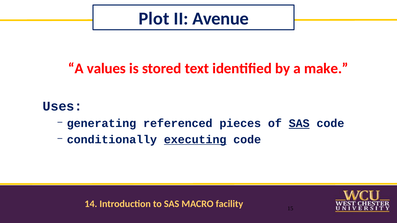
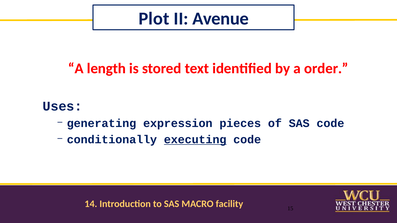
values: values -> length
make: make -> order
referenced: referenced -> expression
SAS at (299, 124) underline: present -> none
